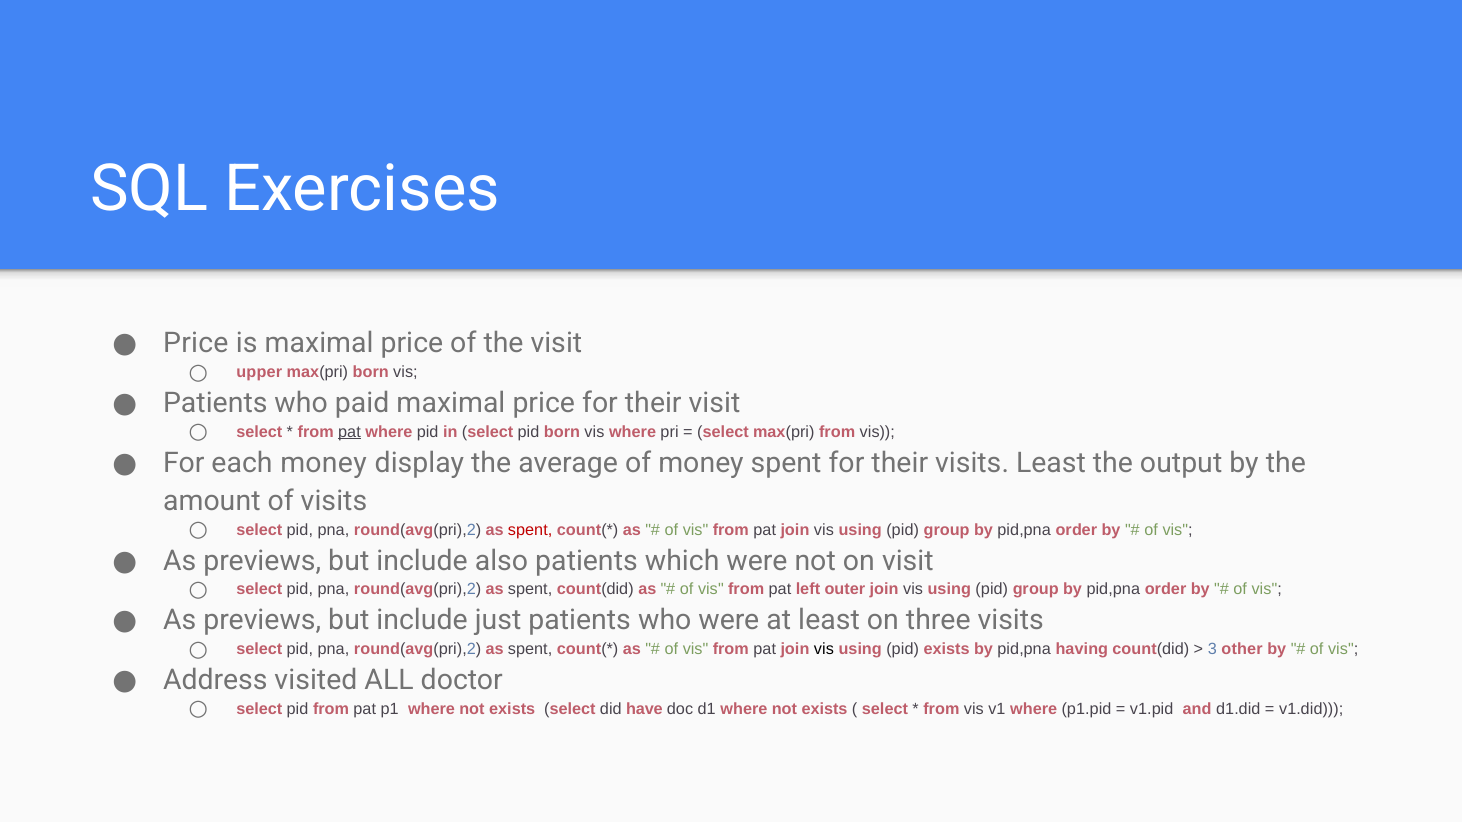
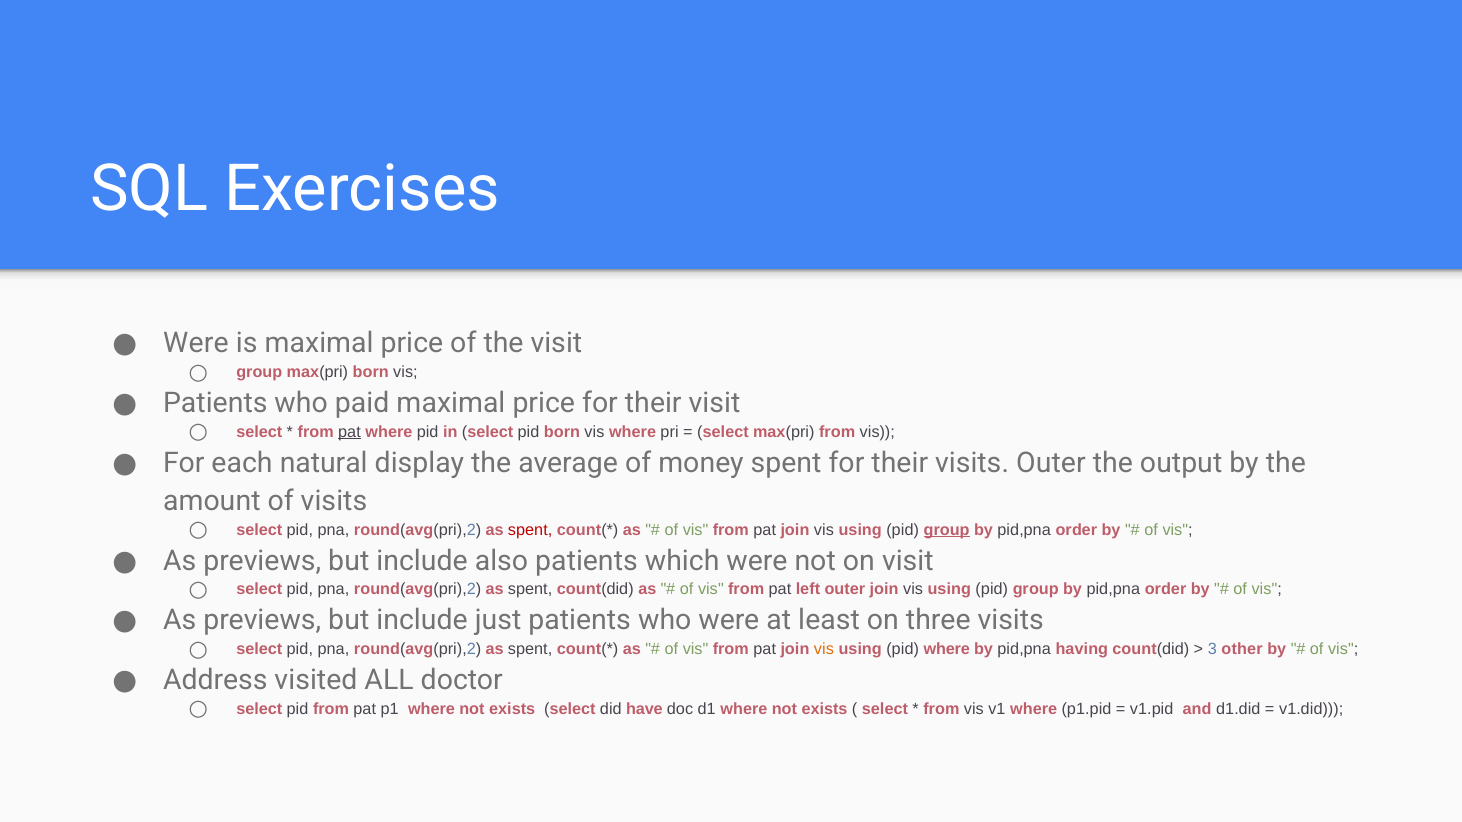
Price at (196, 344): Price -> Were
upper at (259, 372): upper -> group
each money: money -> natural
visits Least: Least -> Outer
group at (947, 530) underline: none -> present
vis at (824, 649) colour: black -> orange
pid exists: exists -> where
